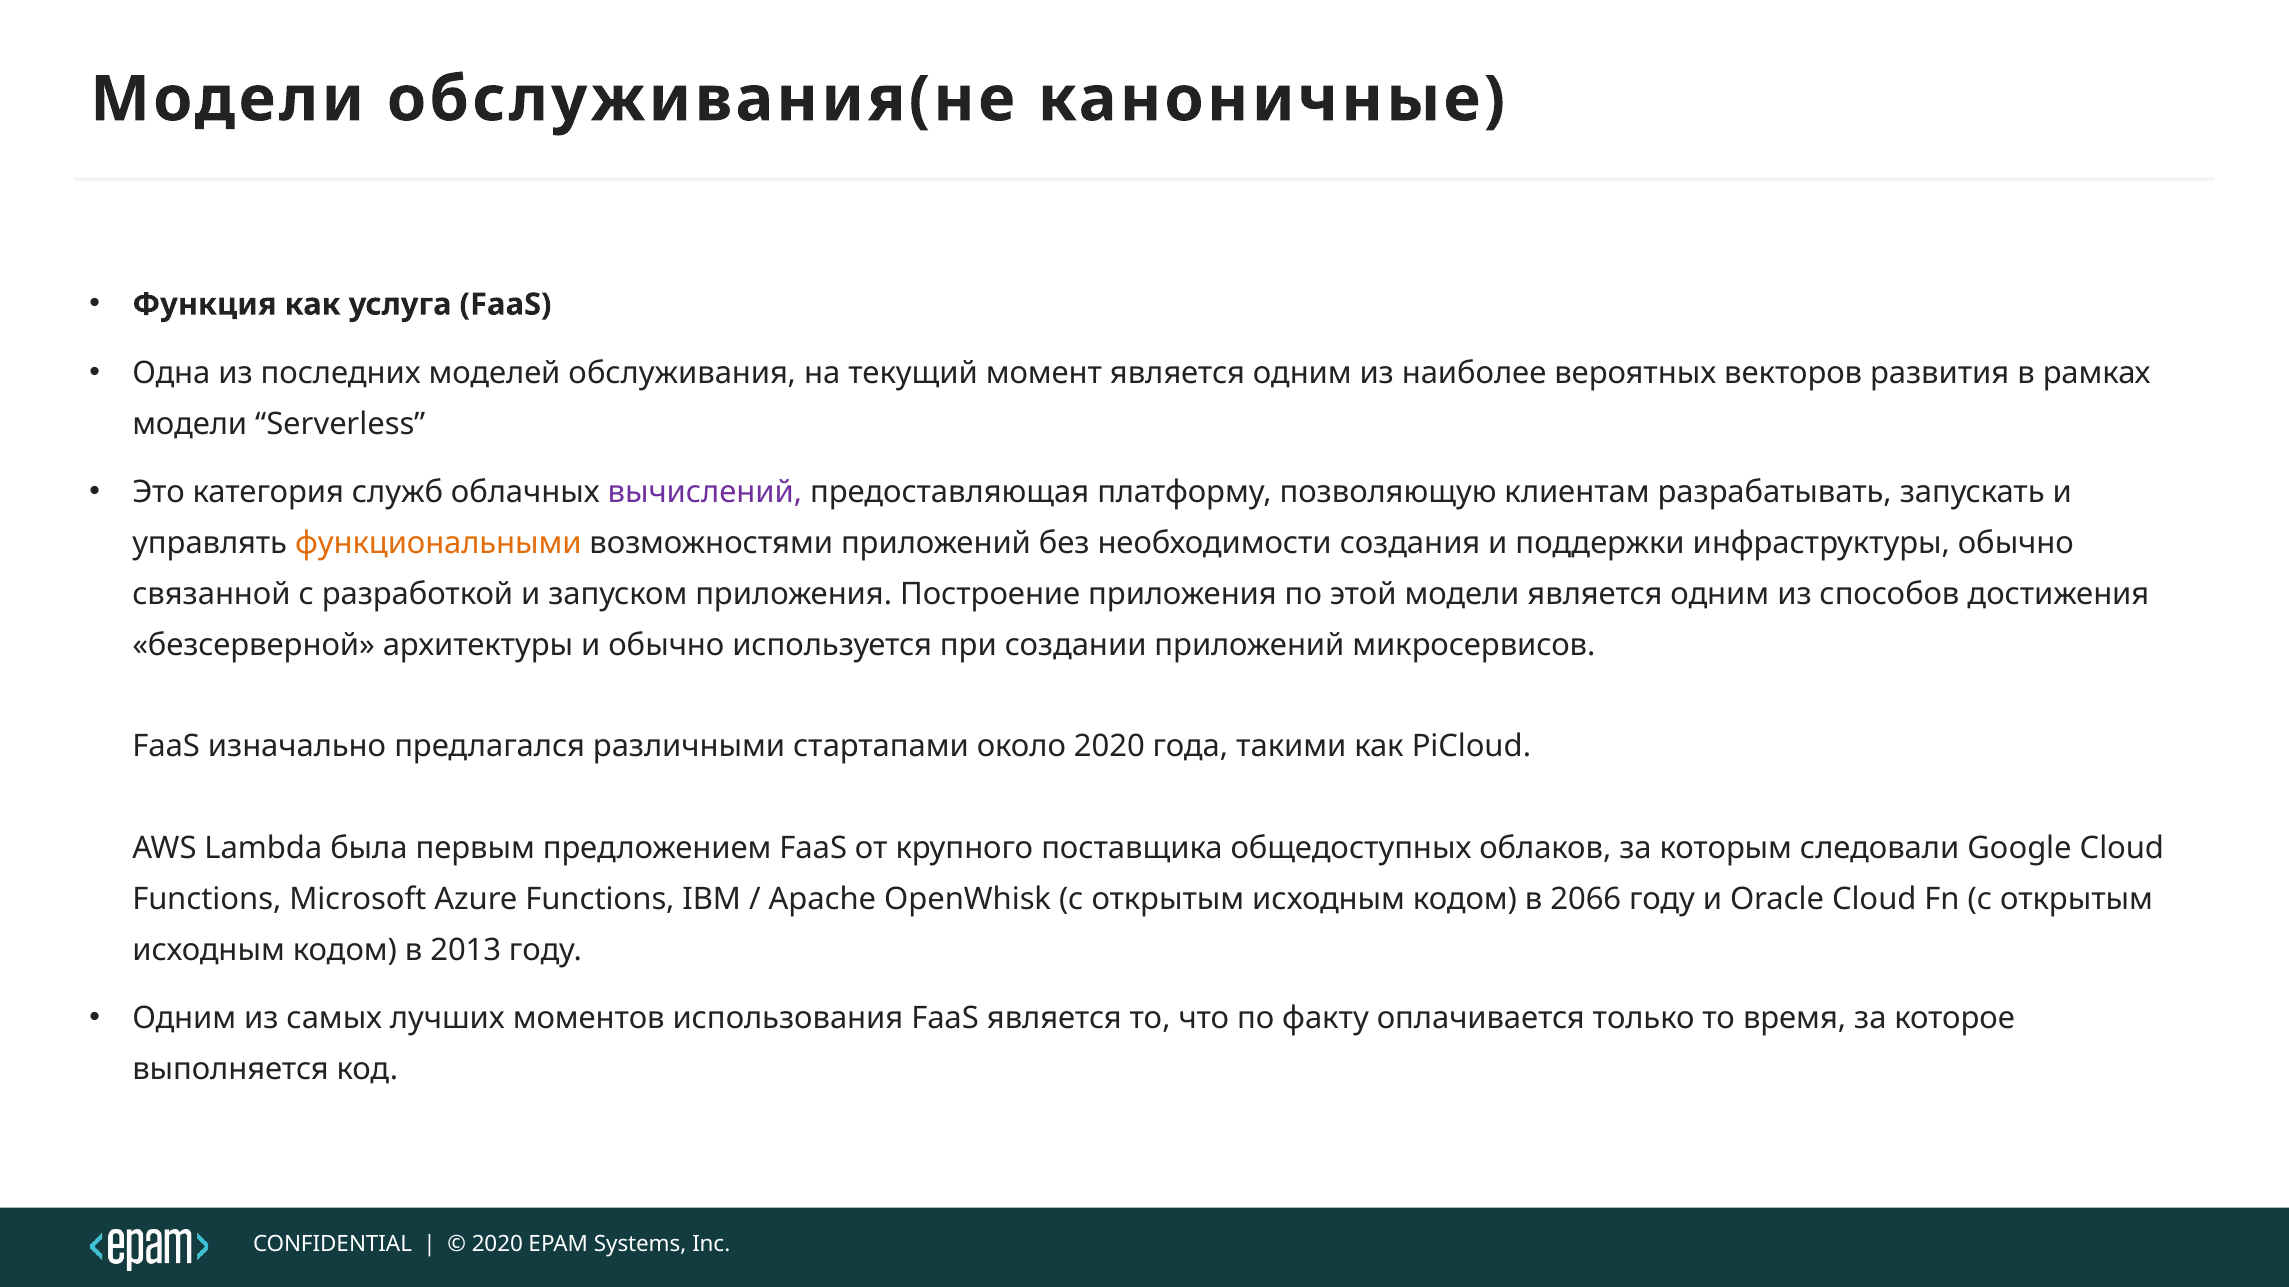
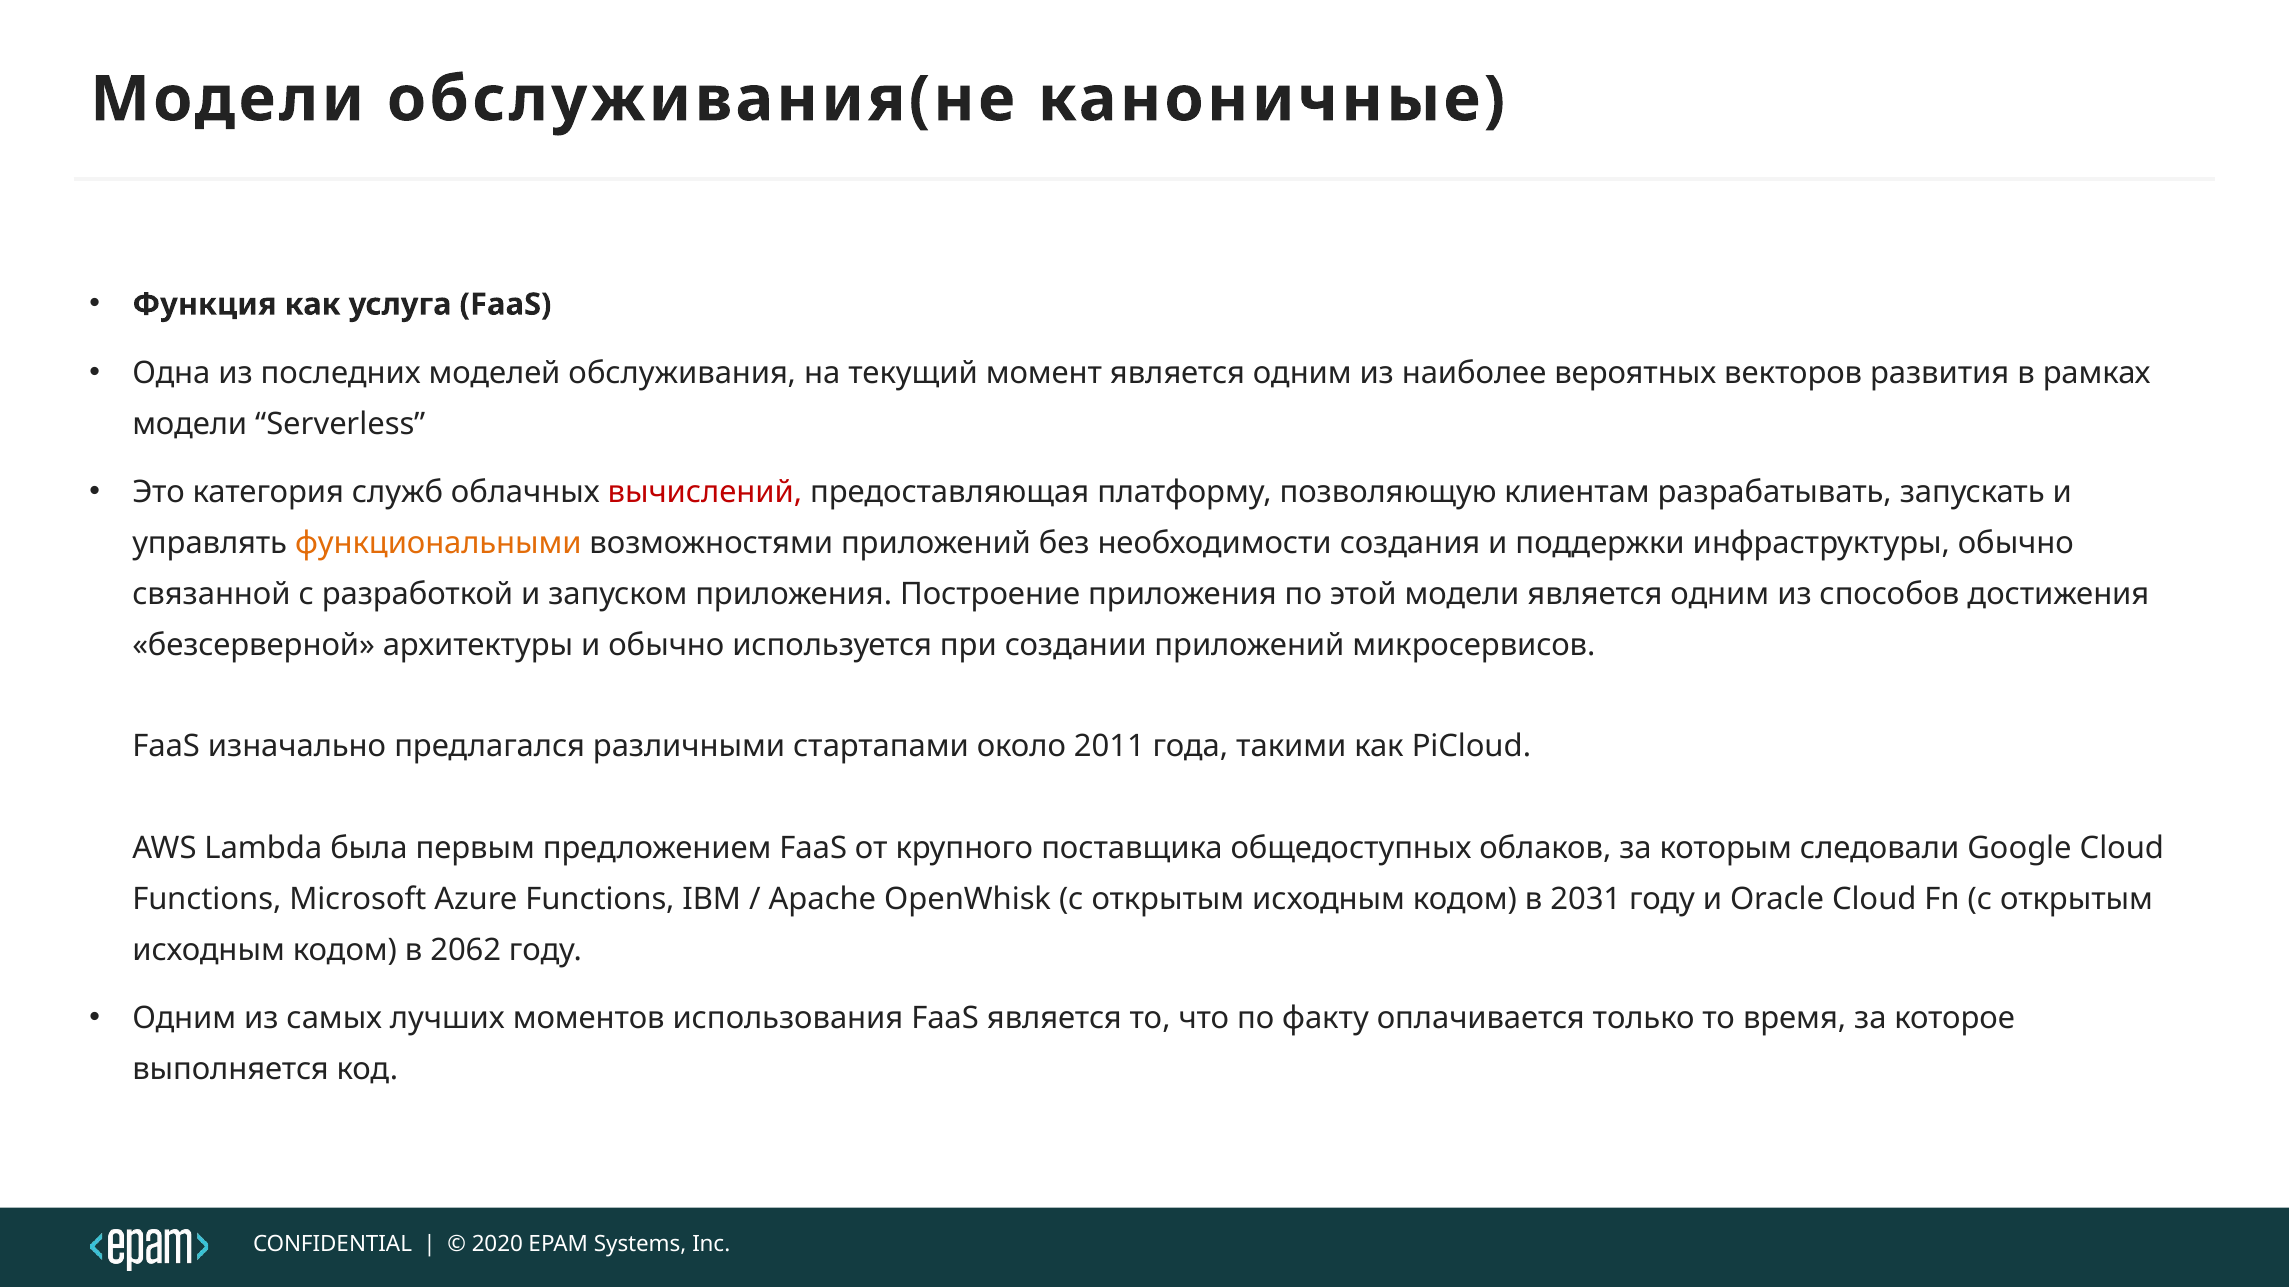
вычислений colour: purple -> red
около 2020: 2020 -> 2011
2066: 2066 -> 2031
2013: 2013 -> 2062
